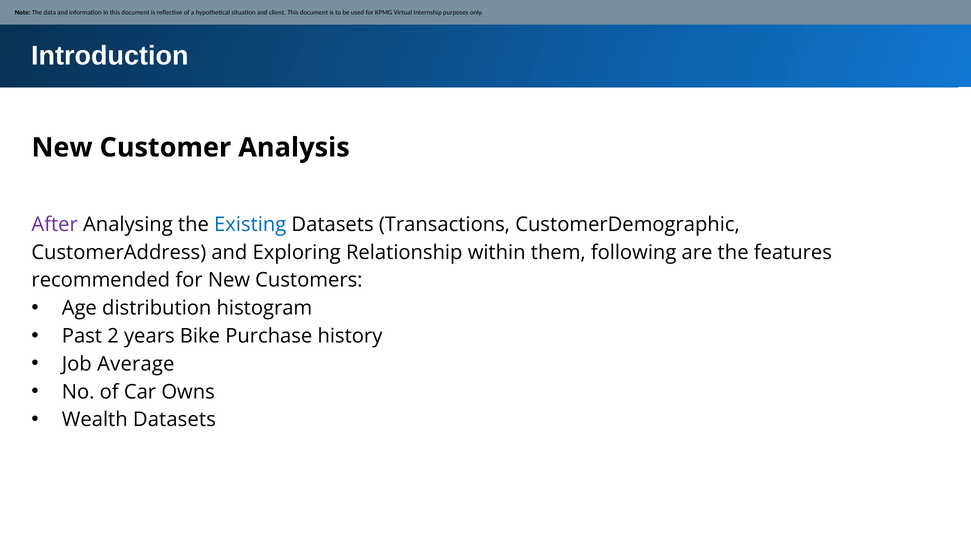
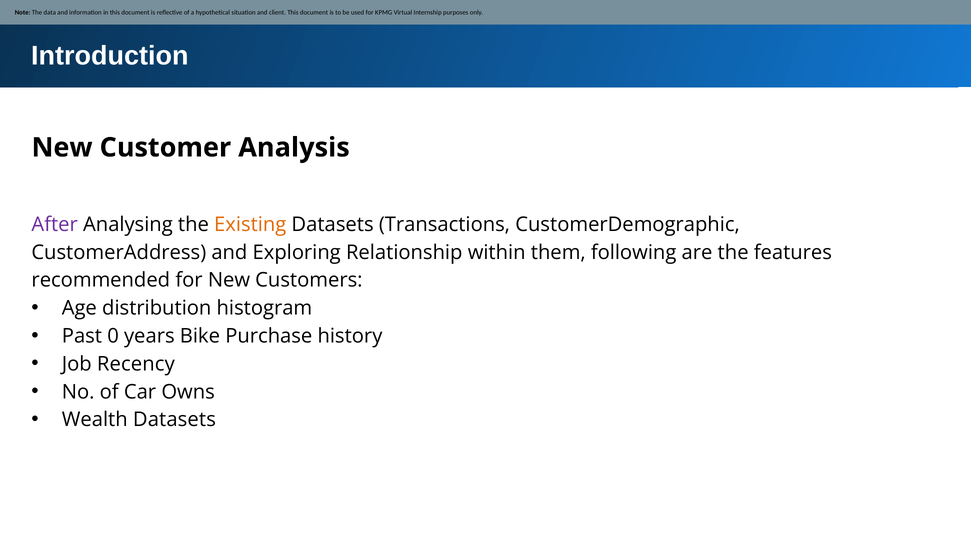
Existing colour: blue -> orange
2: 2 -> 0
Average: Average -> Recency
